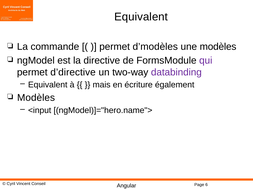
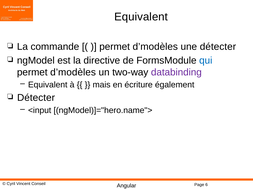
une modèles: modèles -> détecter
qui colour: purple -> blue
d’directive at (73, 73): d’directive -> d’modèles
Modèles at (36, 98): Modèles -> Détecter
